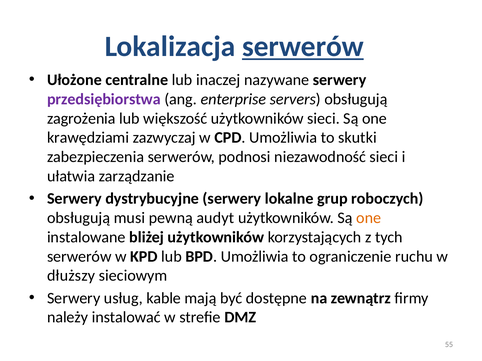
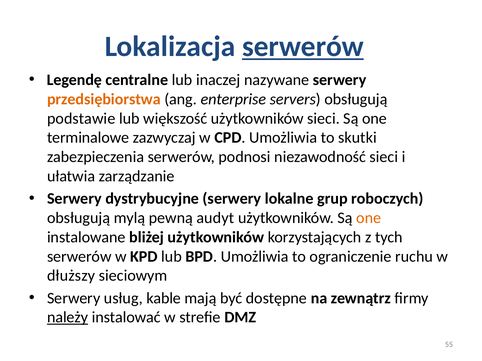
Ułożone: Ułożone -> Legendę
przedsiębiorstwa colour: purple -> orange
zagrożenia: zagrożenia -> podstawie
krawędziami: krawędziami -> terminalowe
musi: musi -> mylą
należy underline: none -> present
